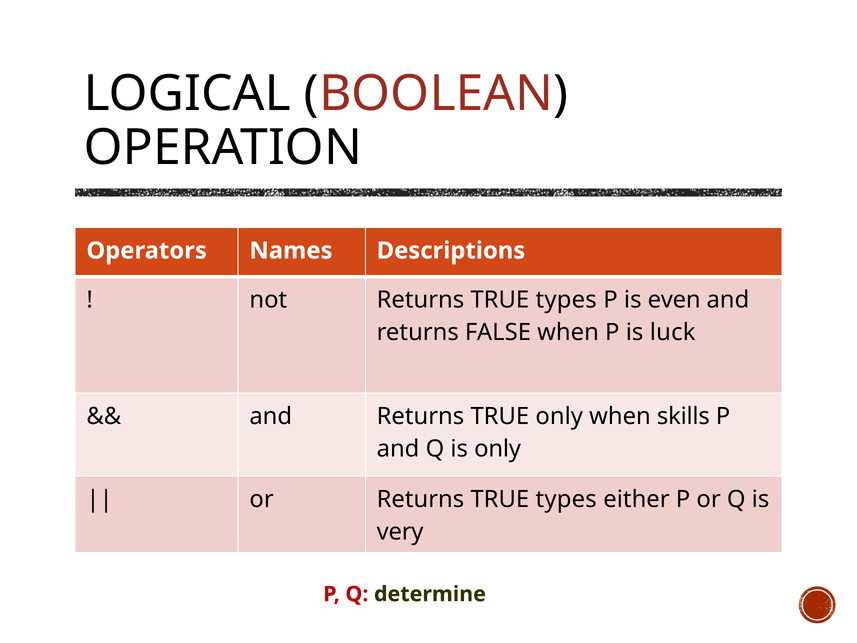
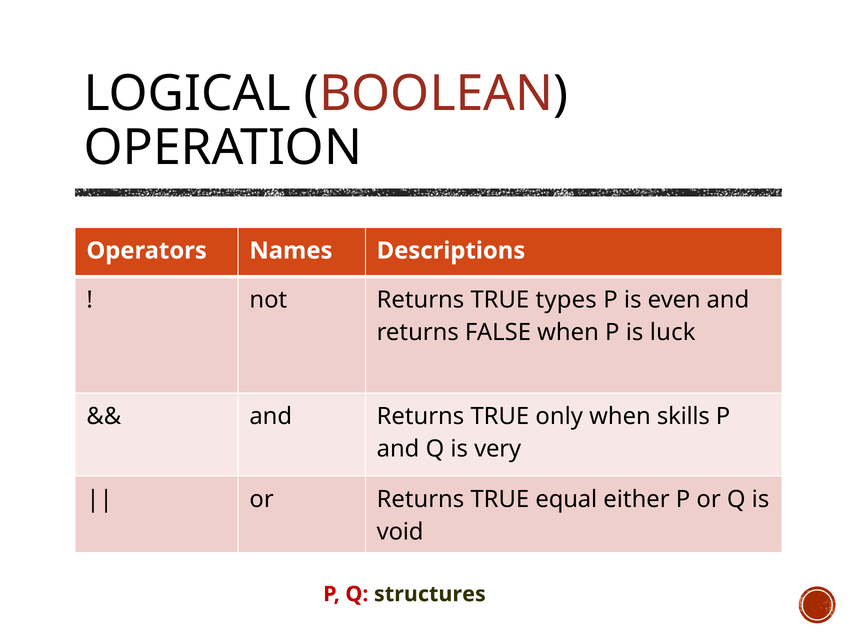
is only: only -> very
or Returns TRUE types: types -> equal
very: very -> void
determine: determine -> structures
